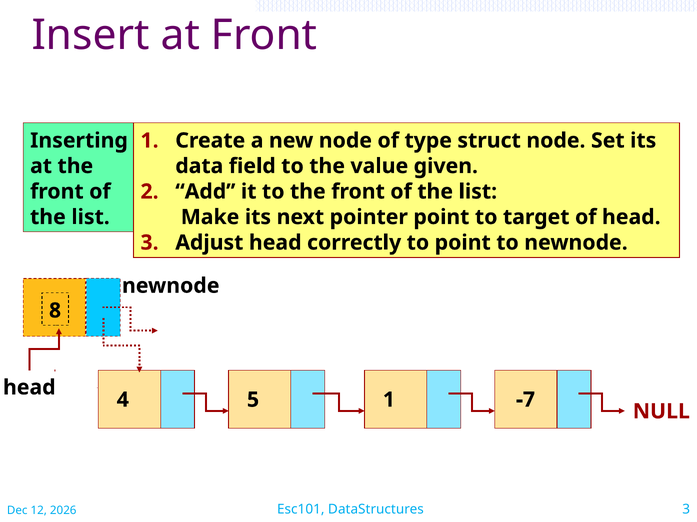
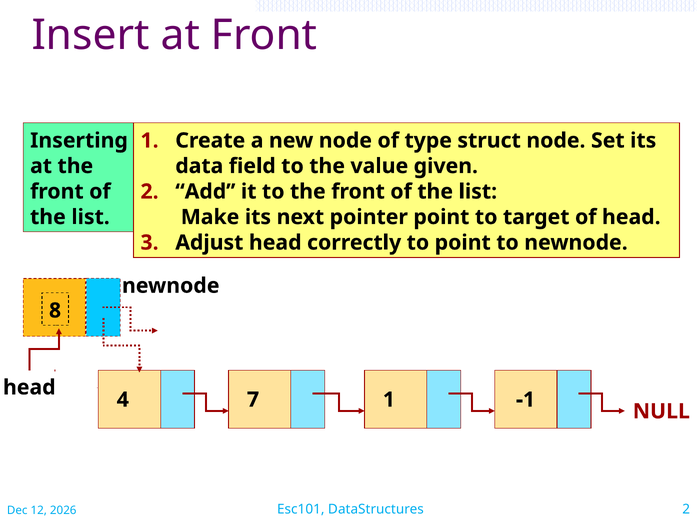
5: 5 -> 7
-7: -7 -> -1
3 at (686, 510): 3 -> 2
